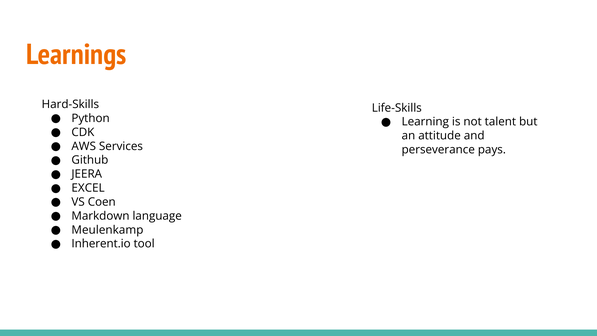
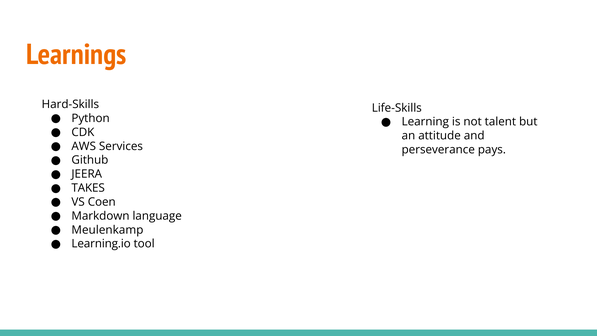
EXCEL: EXCEL -> TAKES
Inherent.io: Inherent.io -> Learning.io
